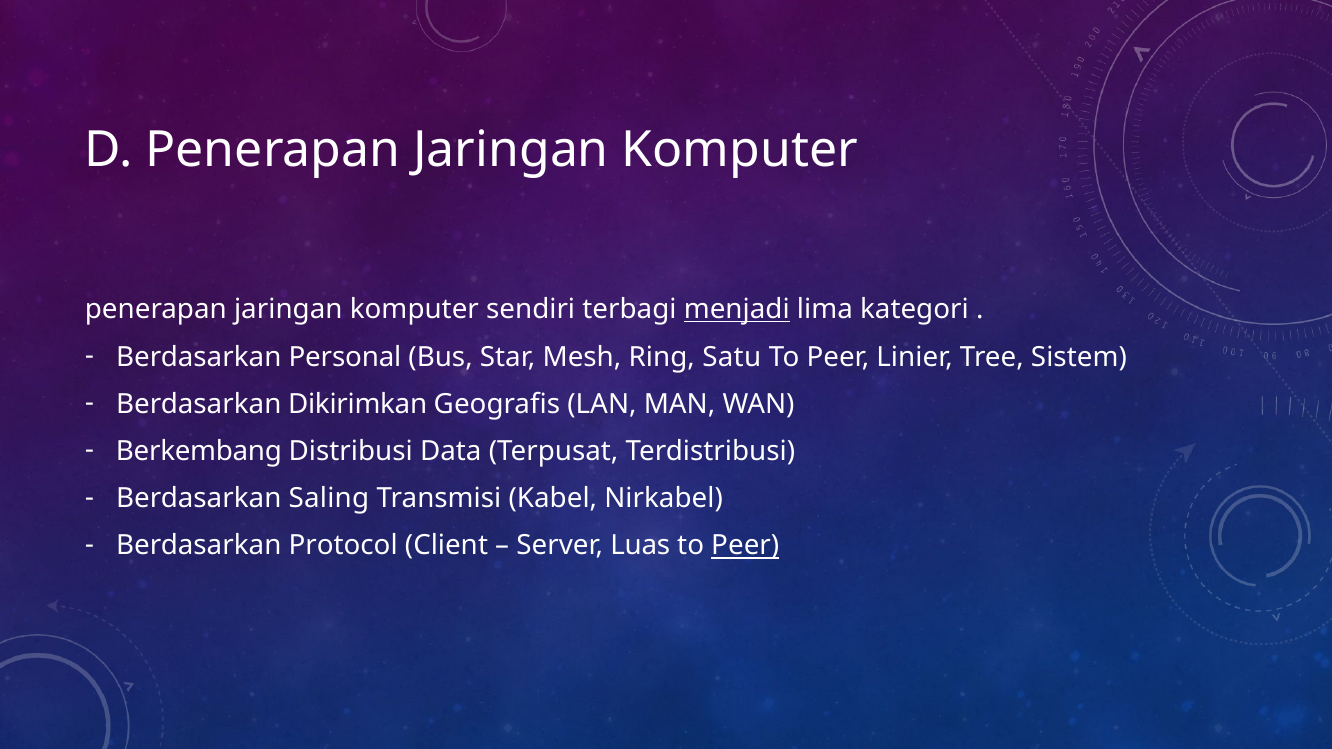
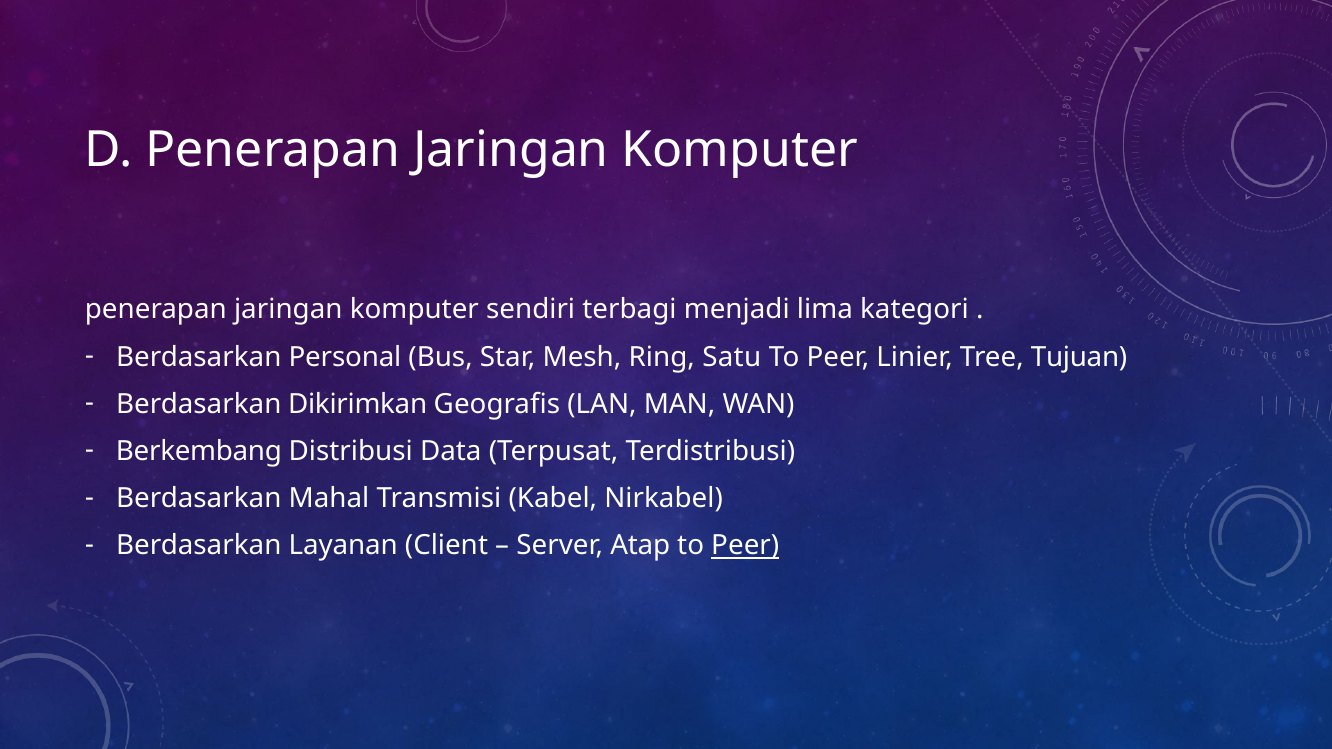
menjadi underline: present -> none
Sistem: Sistem -> Tujuan
Saling: Saling -> Mahal
Protocol: Protocol -> Layanan
Luas: Luas -> Atap
